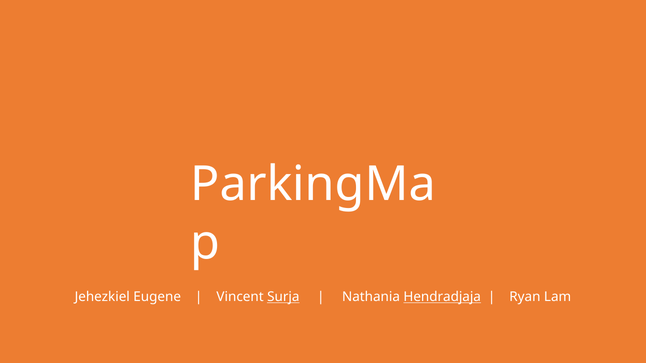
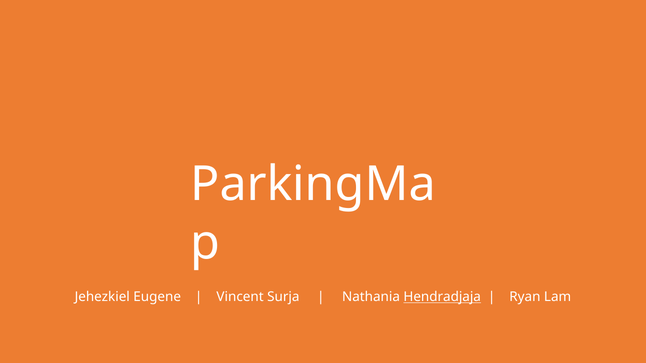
Surja underline: present -> none
